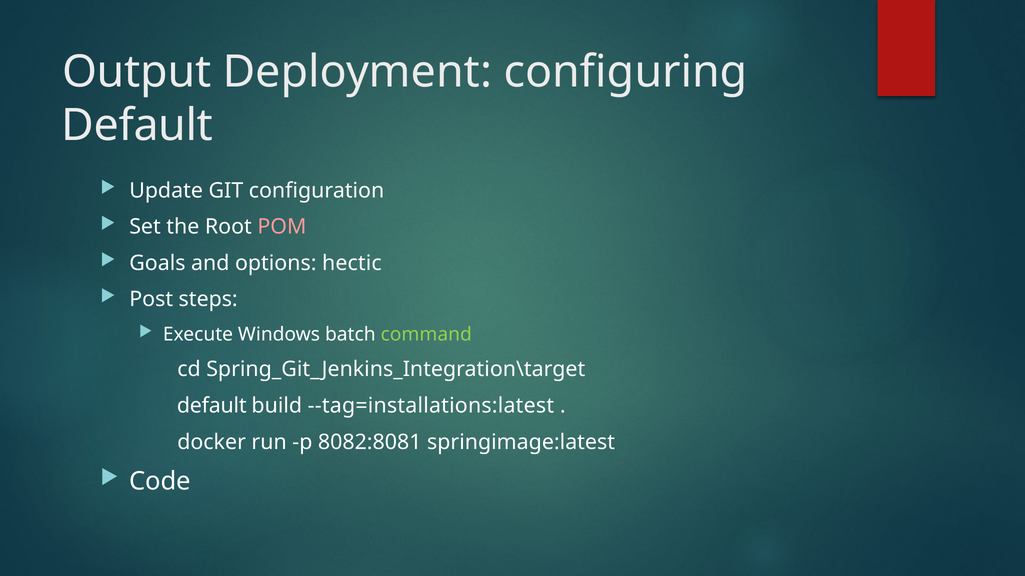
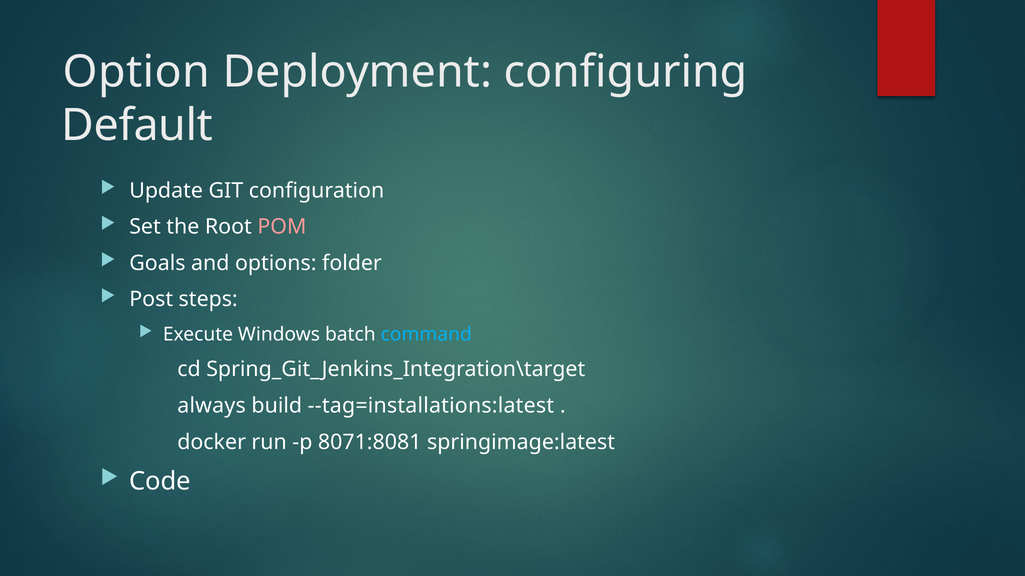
Output: Output -> Option
hectic: hectic -> folder
command colour: light green -> light blue
default at (212, 406): default -> always
8082:8081: 8082:8081 -> 8071:8081
